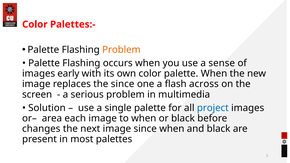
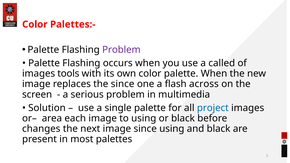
Problem at (121, 50) colour: orange -> purple
sense: sense -> called
early: early -> tools
to when: when -> using
since when: when -> using
